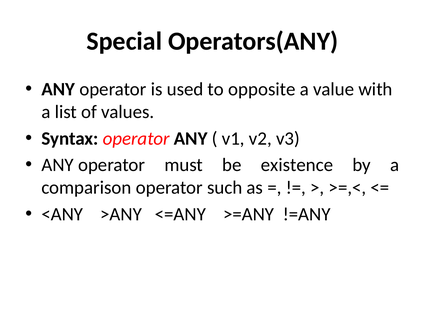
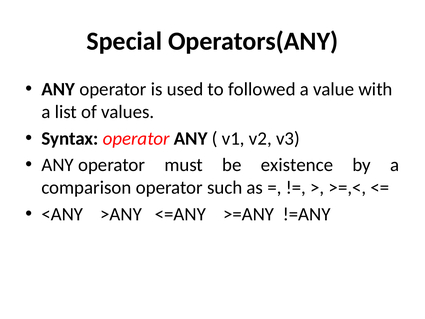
opposite: opposite -> followed
